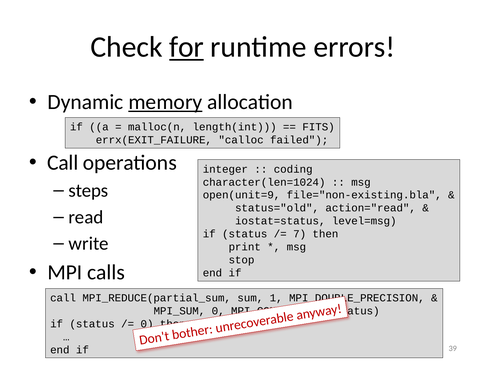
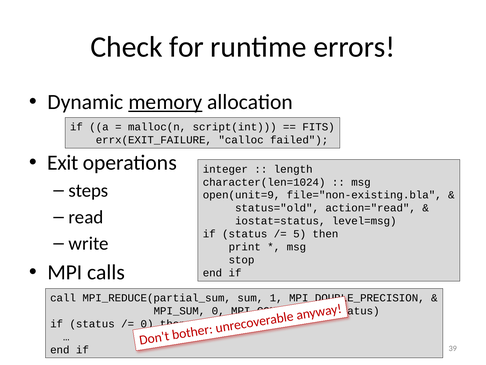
for underline: present -> none
length(int: length(int -> script(int
Call at (63, 162): Call -> Exit
coding: coding -> length
7: 7 -> 5
